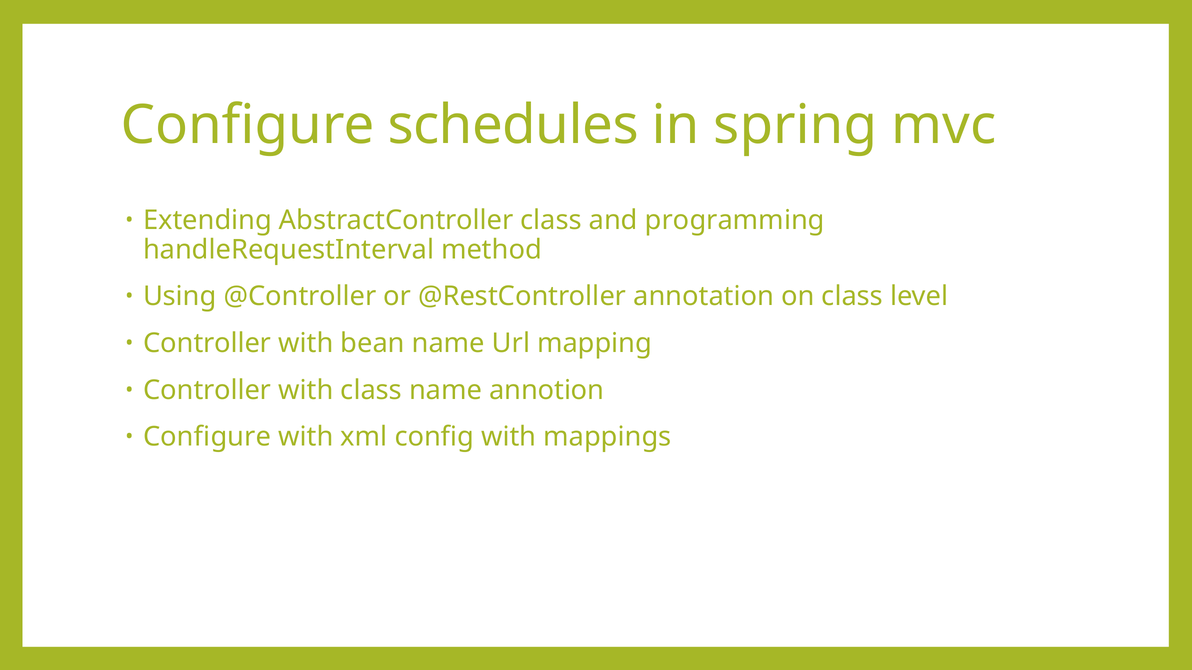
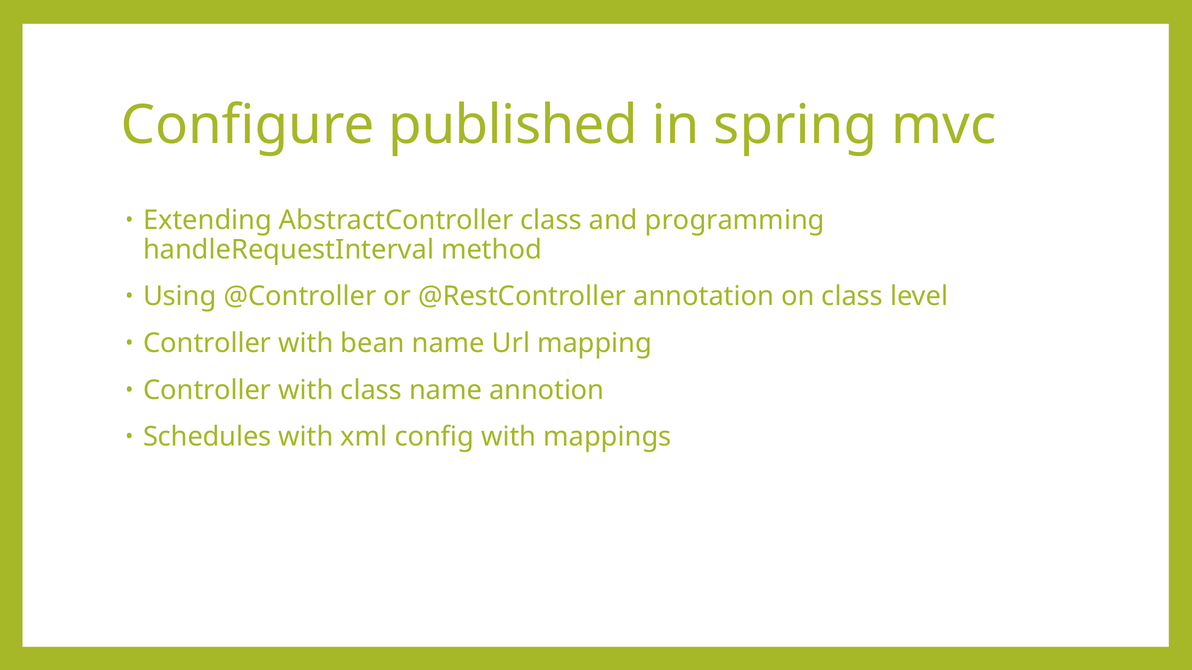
schedules: schedules -> published
Configure at (207, 437): Configure -> Schedules
